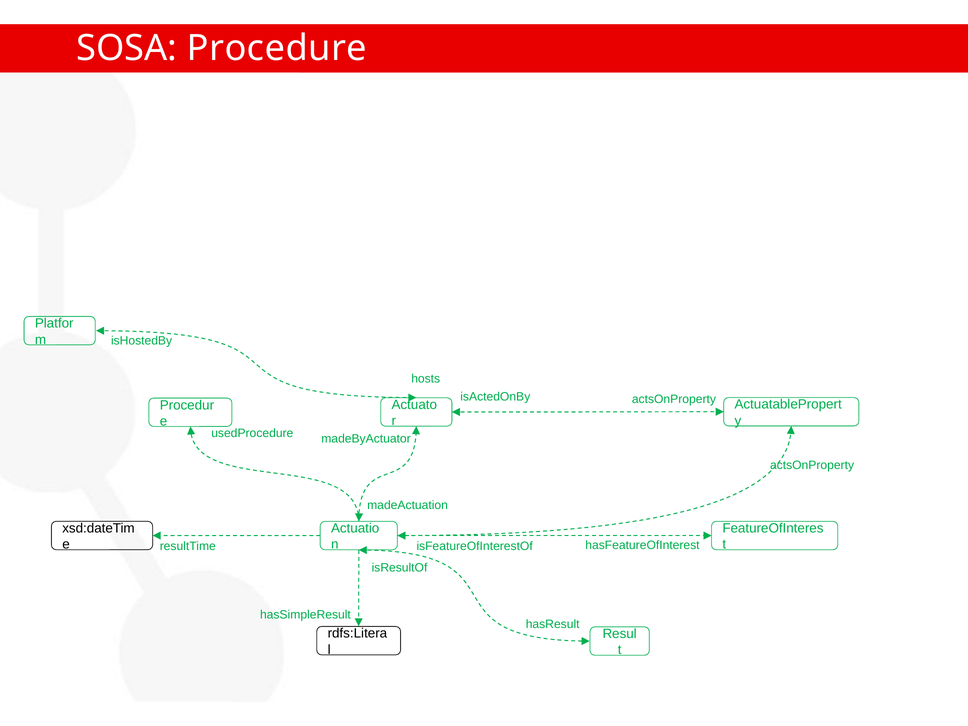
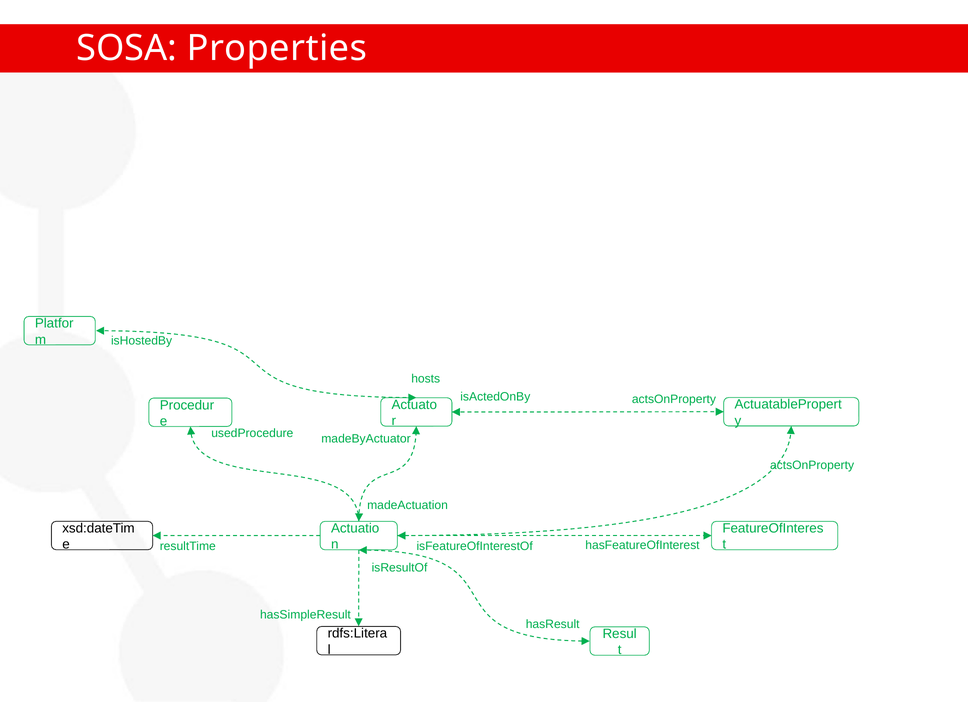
Procedure: Procedure -> Properties
